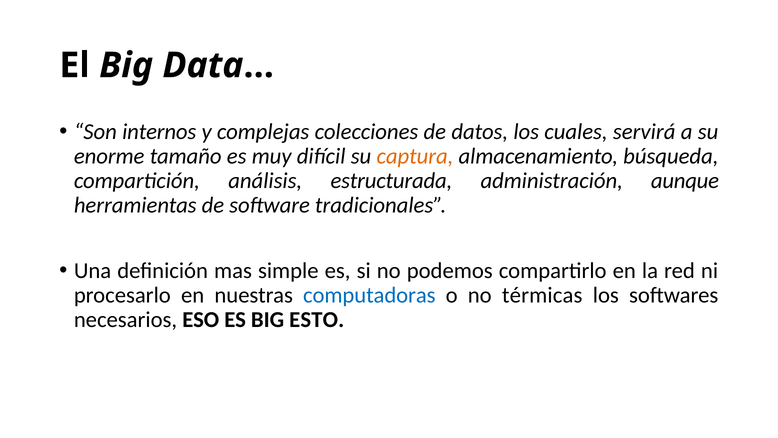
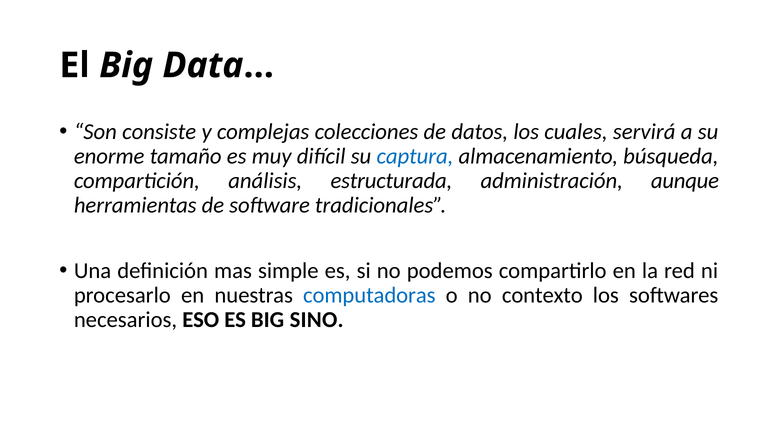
internos: internos -> consiste
captura colour: orange -> blue
térmicas: térmicas -> contexto
ESTO: ESTO -> SINO
